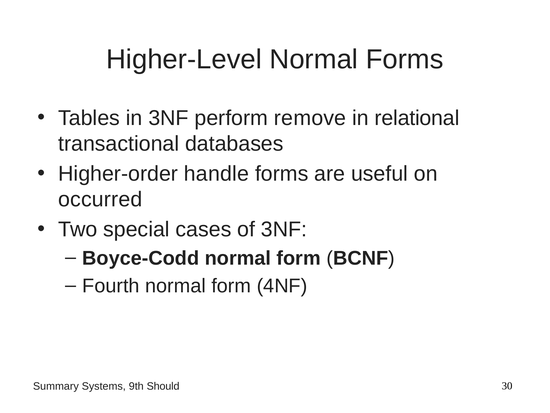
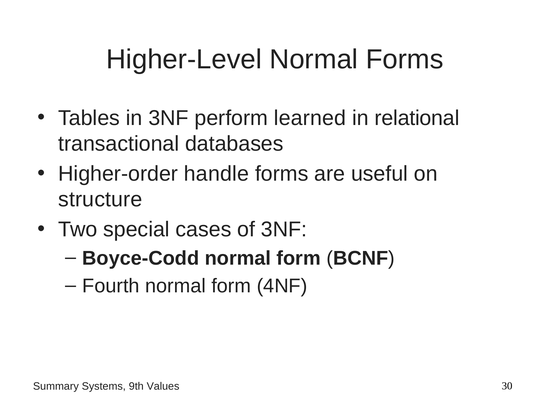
remove: remove -> learned
occurred: occurred -> structure
Should: Should -> Values
